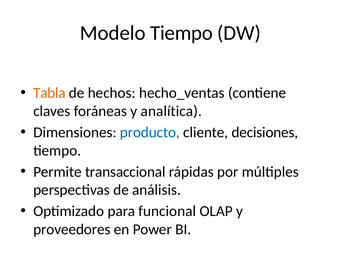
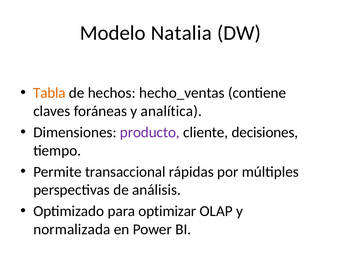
Modelo Tiempo: Tiempo -> Natalia
producto colour: blue -> purple
funcional: funcional -> optimizar
proveedores: proveedores -> normalizada
